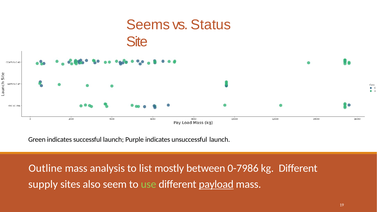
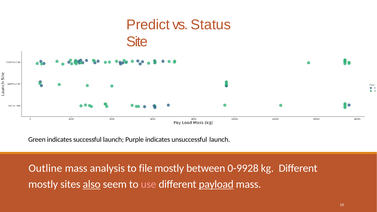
Seems: Seems -> Predict
list: list -> file
0-7986: 0-7986 -> 0-9928
supply at (43, 184): supply -> mostly
also underline: none -> present
use colour: light green -> pink
